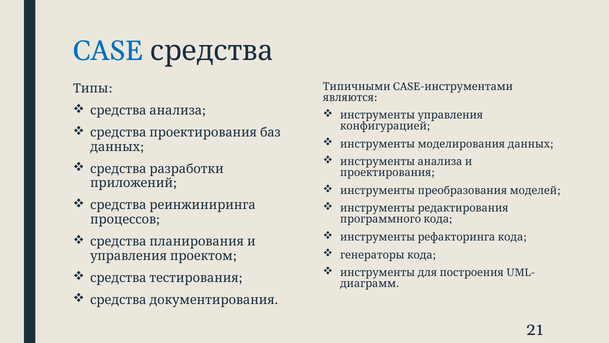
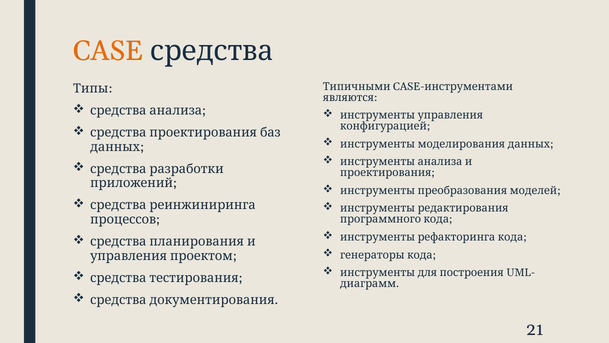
CASE colour: blue -> orange
